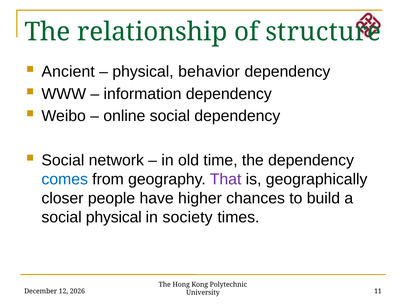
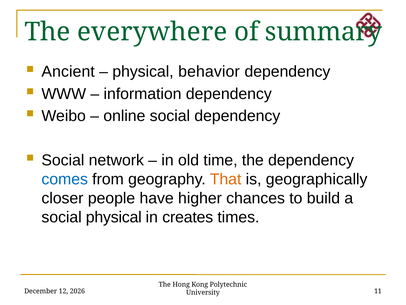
relationship: relationship -> everywhere
structure: structure -> summary
That colour: purple -> orange
society: society -> creates
